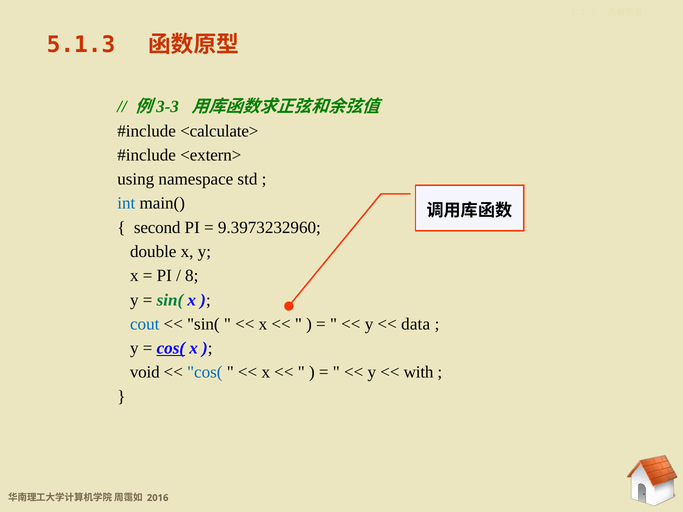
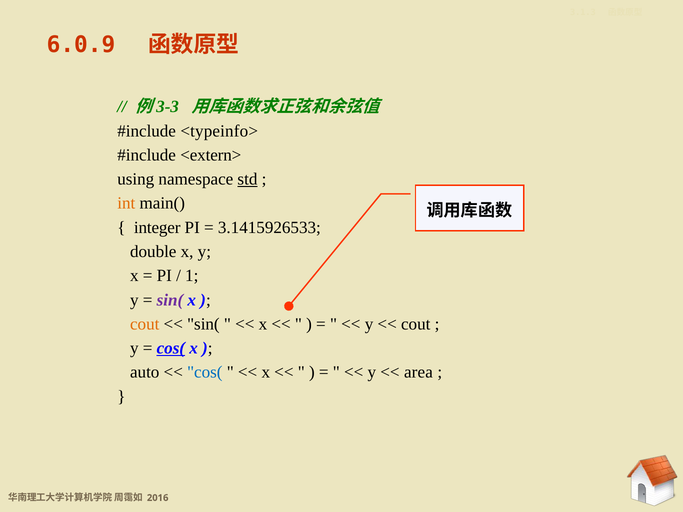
5.1.3: 5.1.3 -> 6.0.9
<calculate>: <calculate> -> <typeinfo>
std underline: none -> present
int colour: blue -> orange
second: second -> integer
9.3973232960: 9.3973232960 -> 3.1415926533
8: 8 -> 1
sin( at (170, 300) colour: green -> purple
cout at (145, 324) colour: blue -> orange
data at (416, 324): data -> cout
void: void -> auto
with: with -> area
